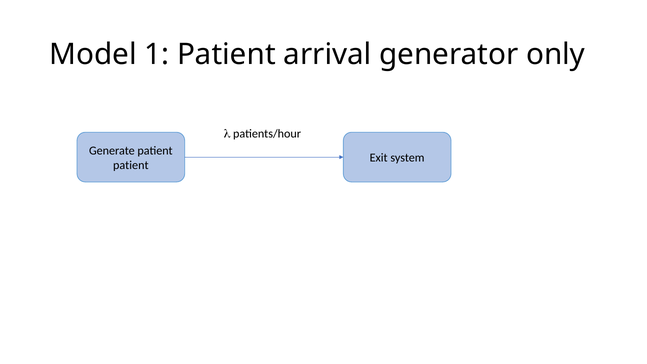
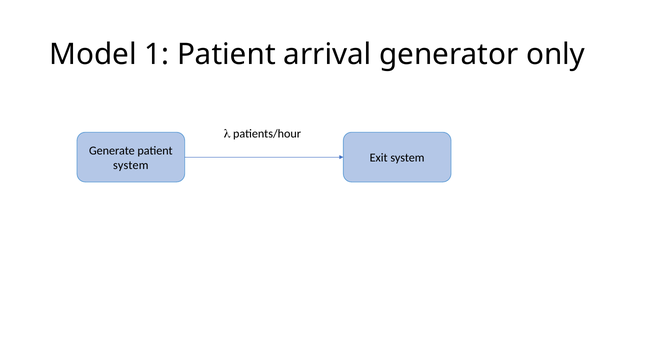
patient at (131, 165): patient -> system
